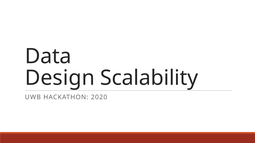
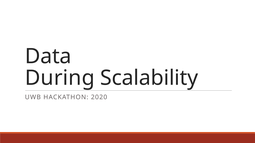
Design: Design -> During
